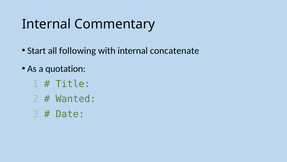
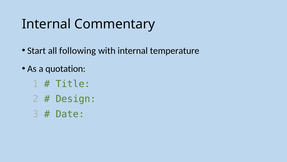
concatenate: concatenate -> temperature
Wanted: Wanted -> Design
